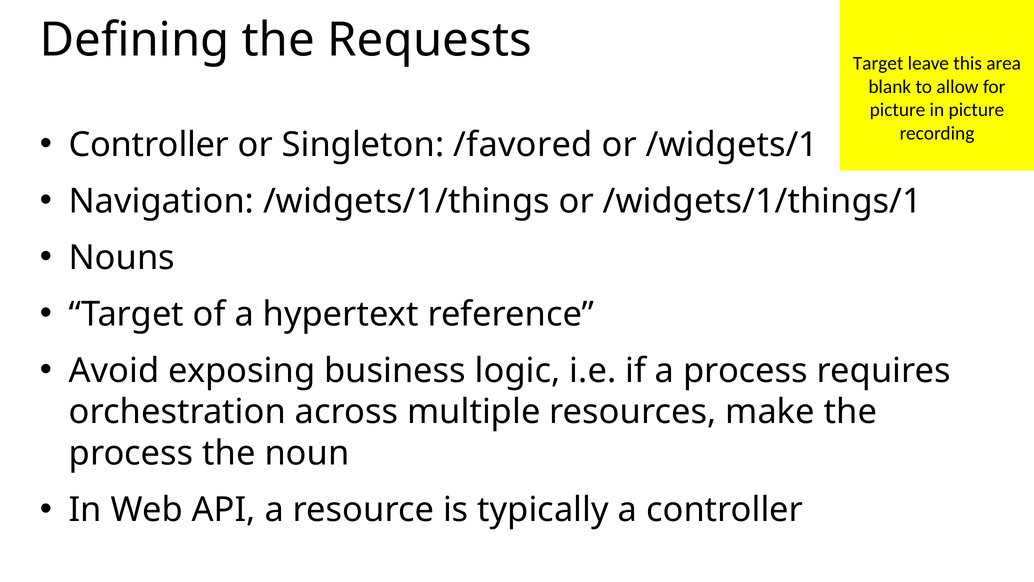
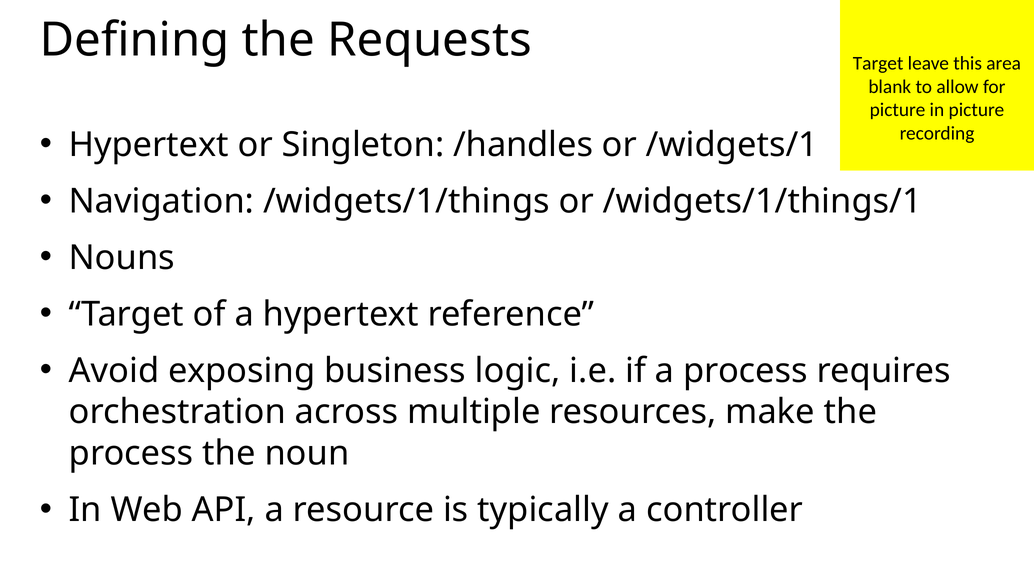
Controller at (149, 145): Controller -> Hypertext
/favored: /favored -> /handles
